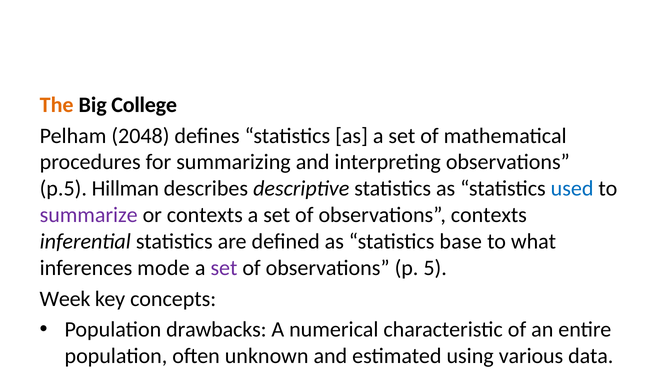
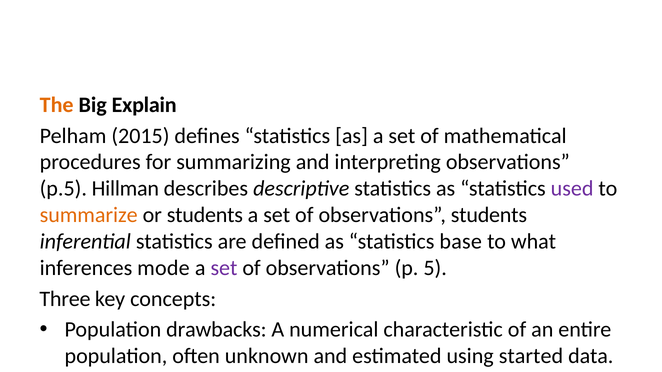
College: College -> Explain
2048: 2048 -> 2015
used colour: blue -> purple
summarize colour: purple -> orange
or contexts: contexts -> students
observations contexts: contexts -> students
Week: Week -> Three
various: various -> started
